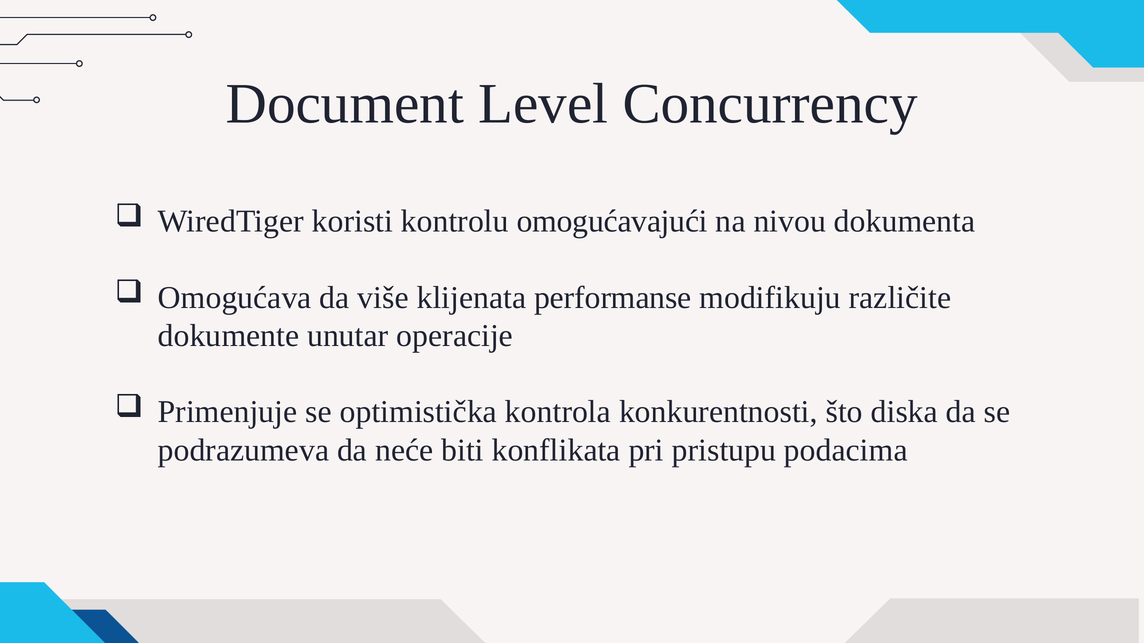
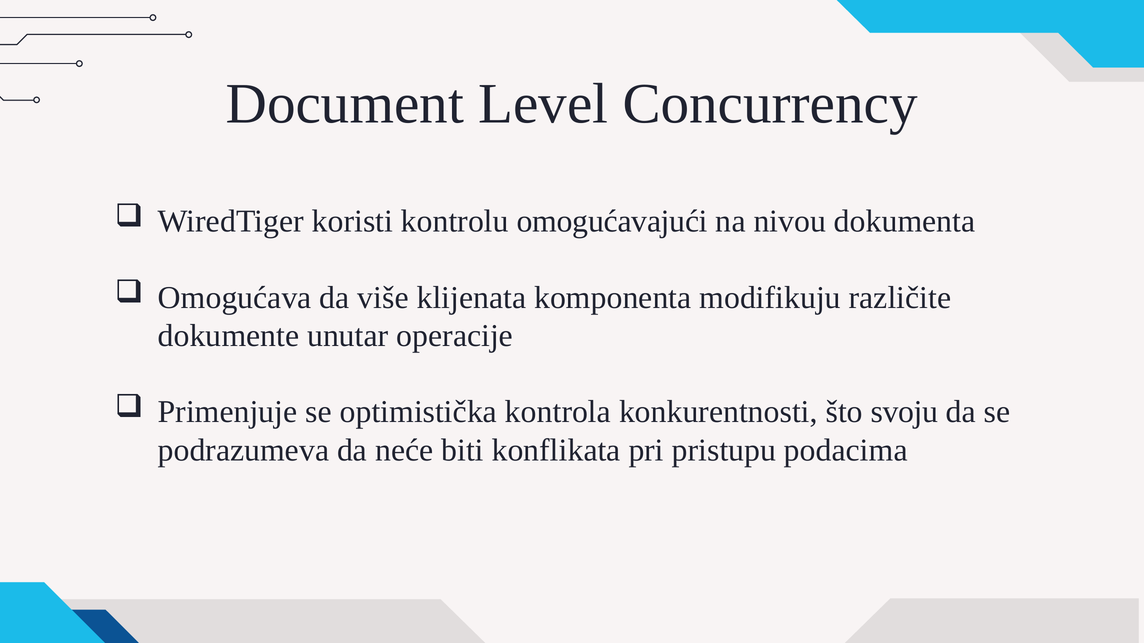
performanse: performanse -> komponenta
diska: diska -> svoju
